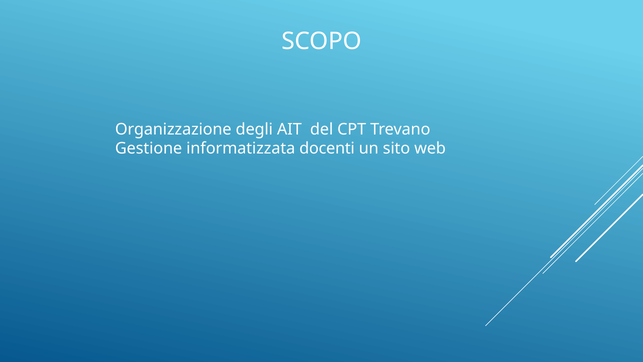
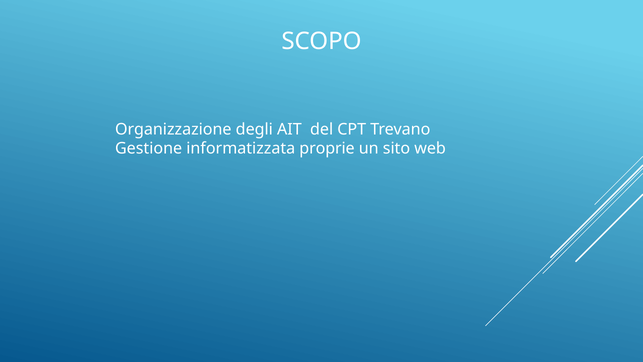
docenti: docenti -> proprie
